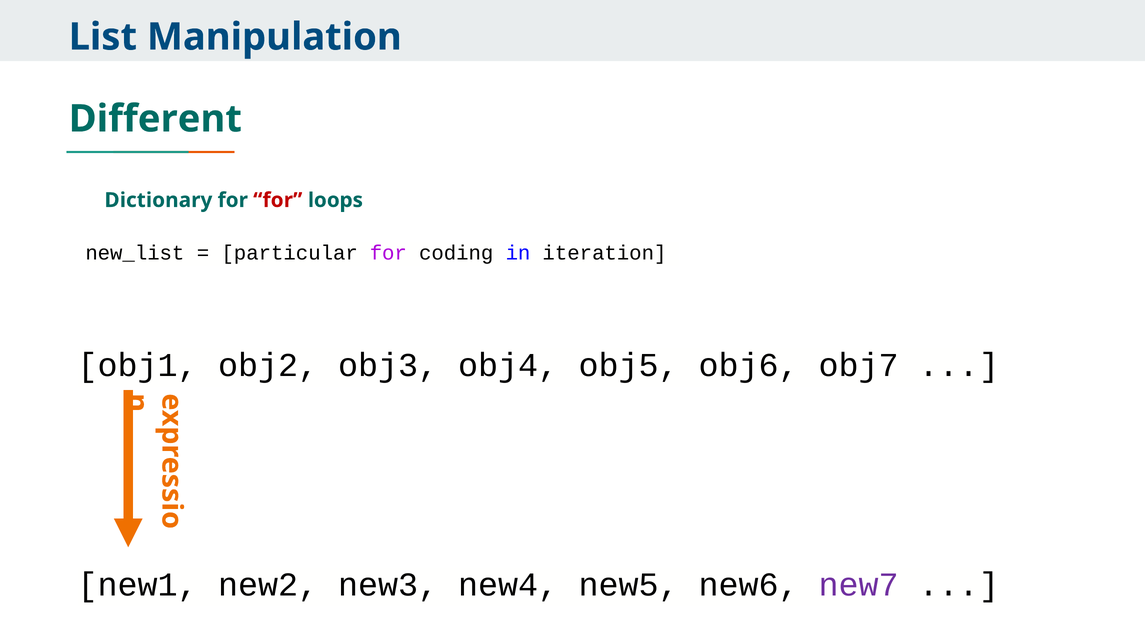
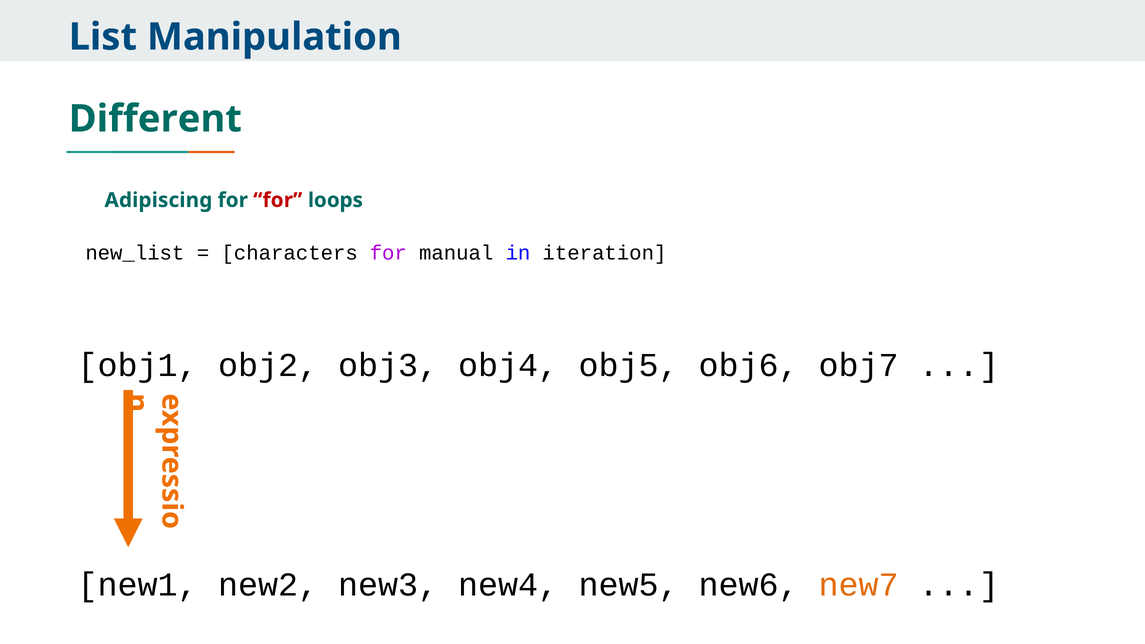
Dictionary: Dictionary -> Adipiscing
particular: particular -> characters
coding: coding -> manual
new7 colour: purple -> orange
